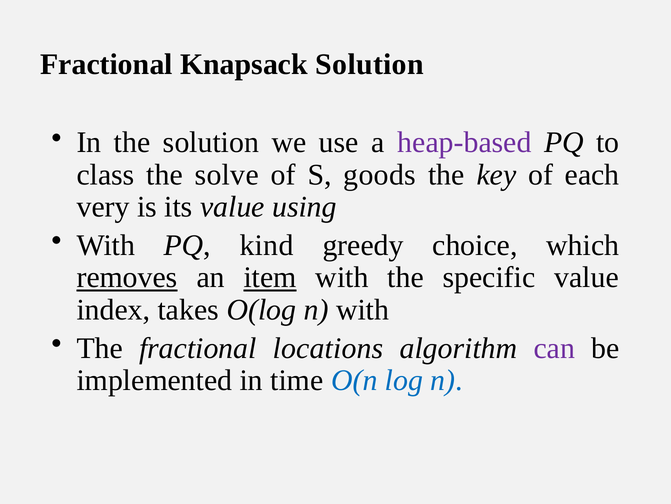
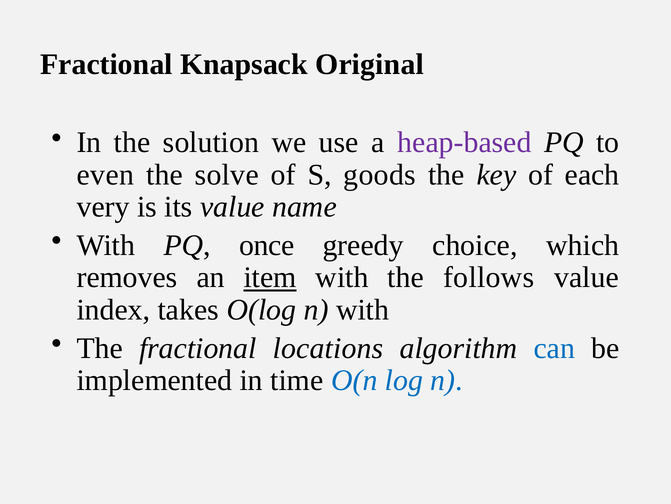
Knapsack Solution: Solution -> Original
class: class -> even
using: using -> name
kind: kind -> once
removes underline: present -> none
specific: specific -> follows
can colour: purple -> blue
